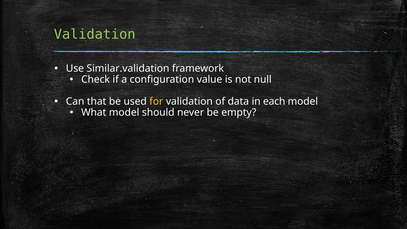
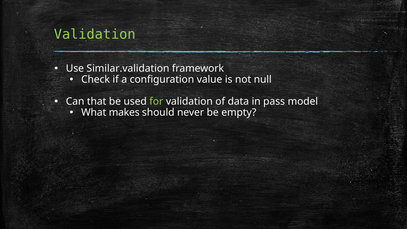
for colour: yellow -> light green
each: each -> pass
What model: model -> makes
